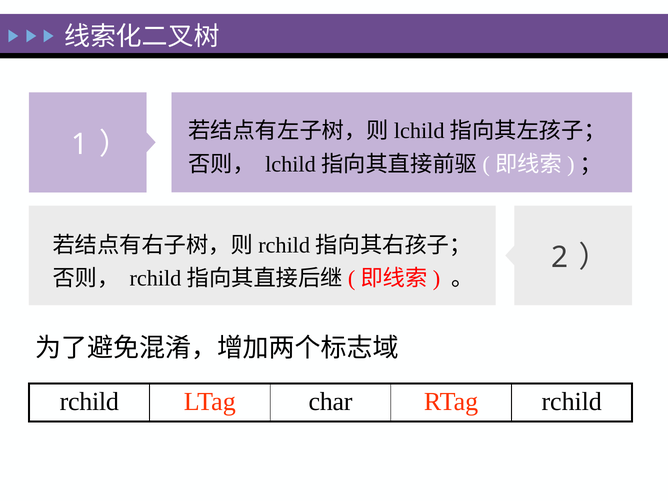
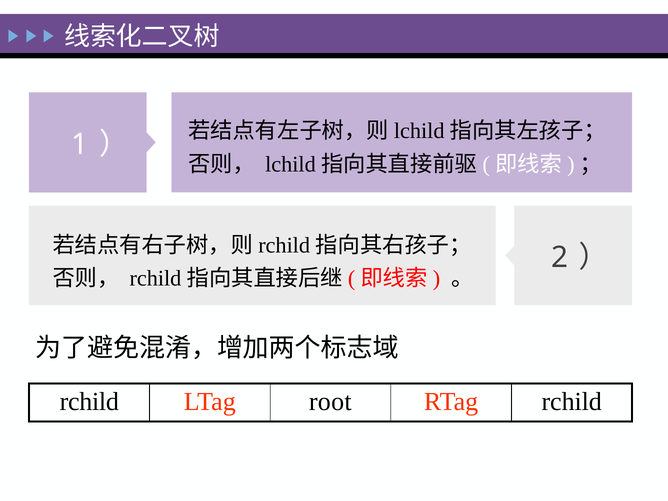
char: char -> root
